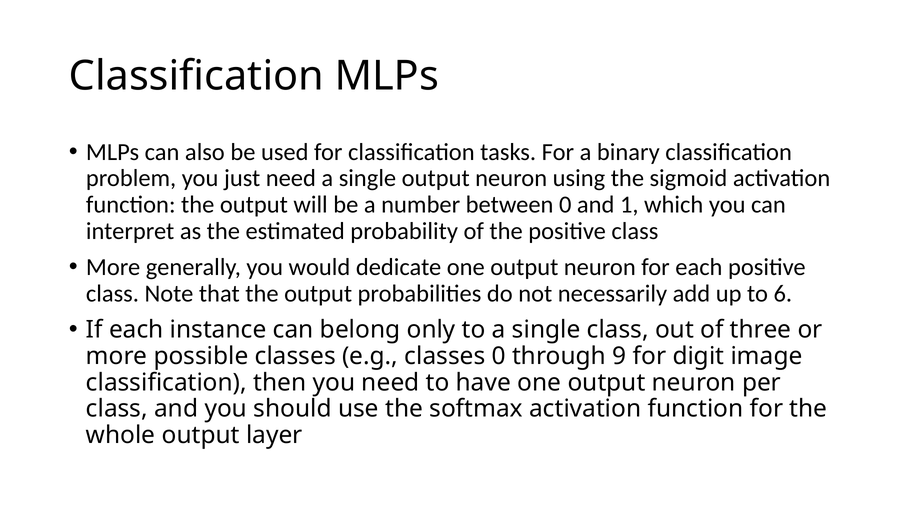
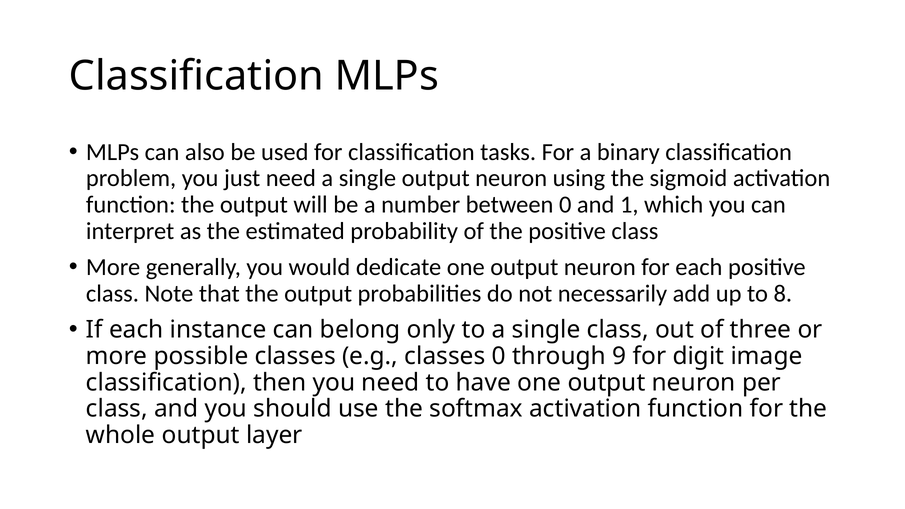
6: 6 -> 8
